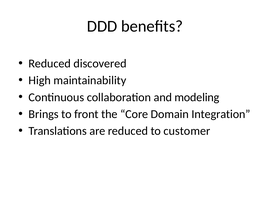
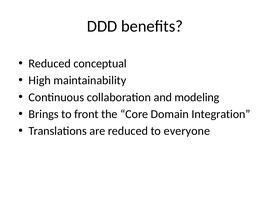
discovered: discovered -> conceptual
customer: customer -> everyone
